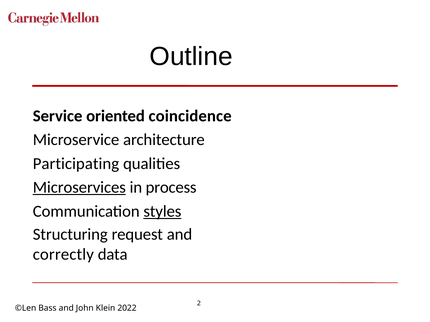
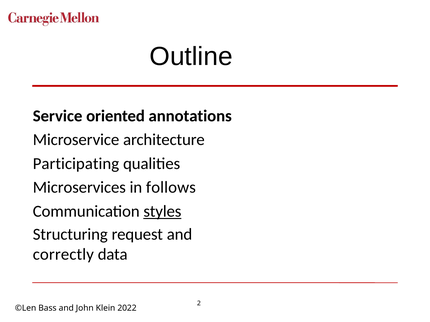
coincidence: coincidence -> annotations
Microservices underline: present -> none
process: process -> follows
